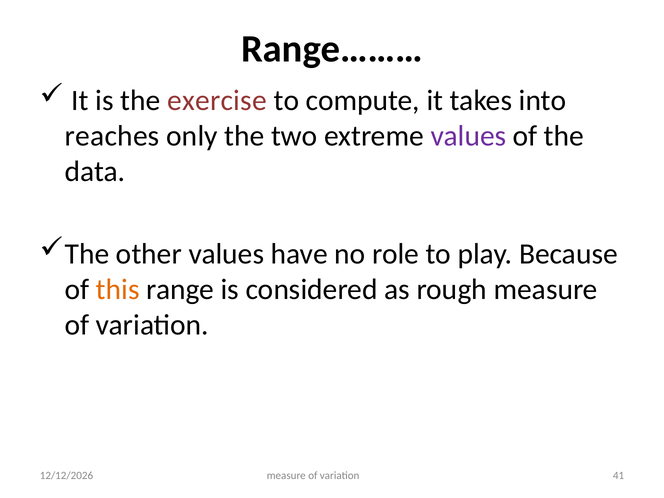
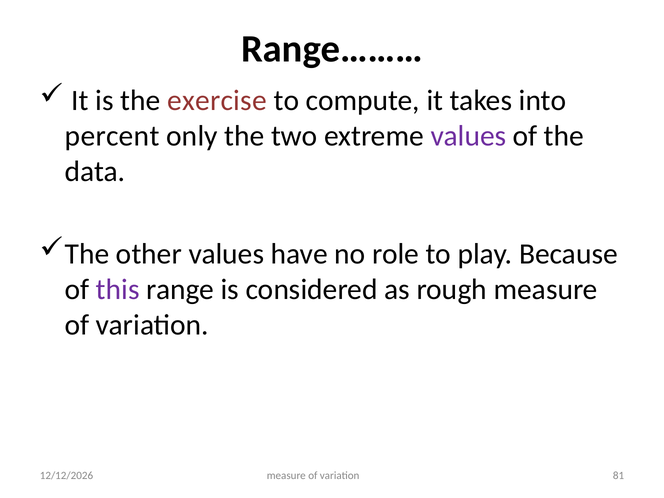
reaches: reaches -> percent
this colour: orange -> purple
41: 41 -> 81
